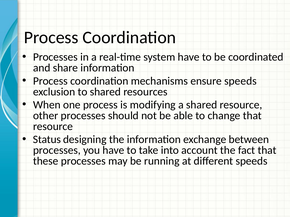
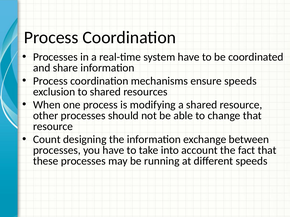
Status: Status -> Count
